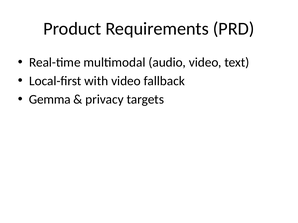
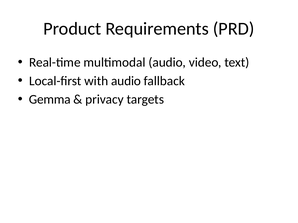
with video: video -> audio
